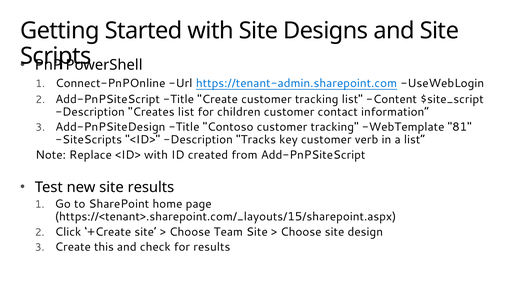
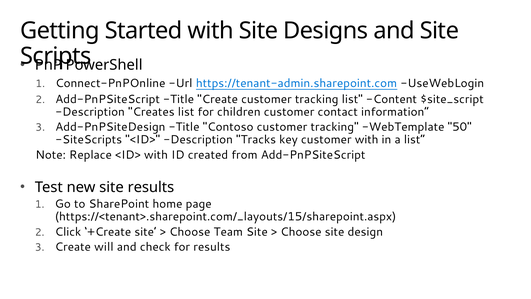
81: 81 -> 50
customer verb: verb -> with
this: this -> will
